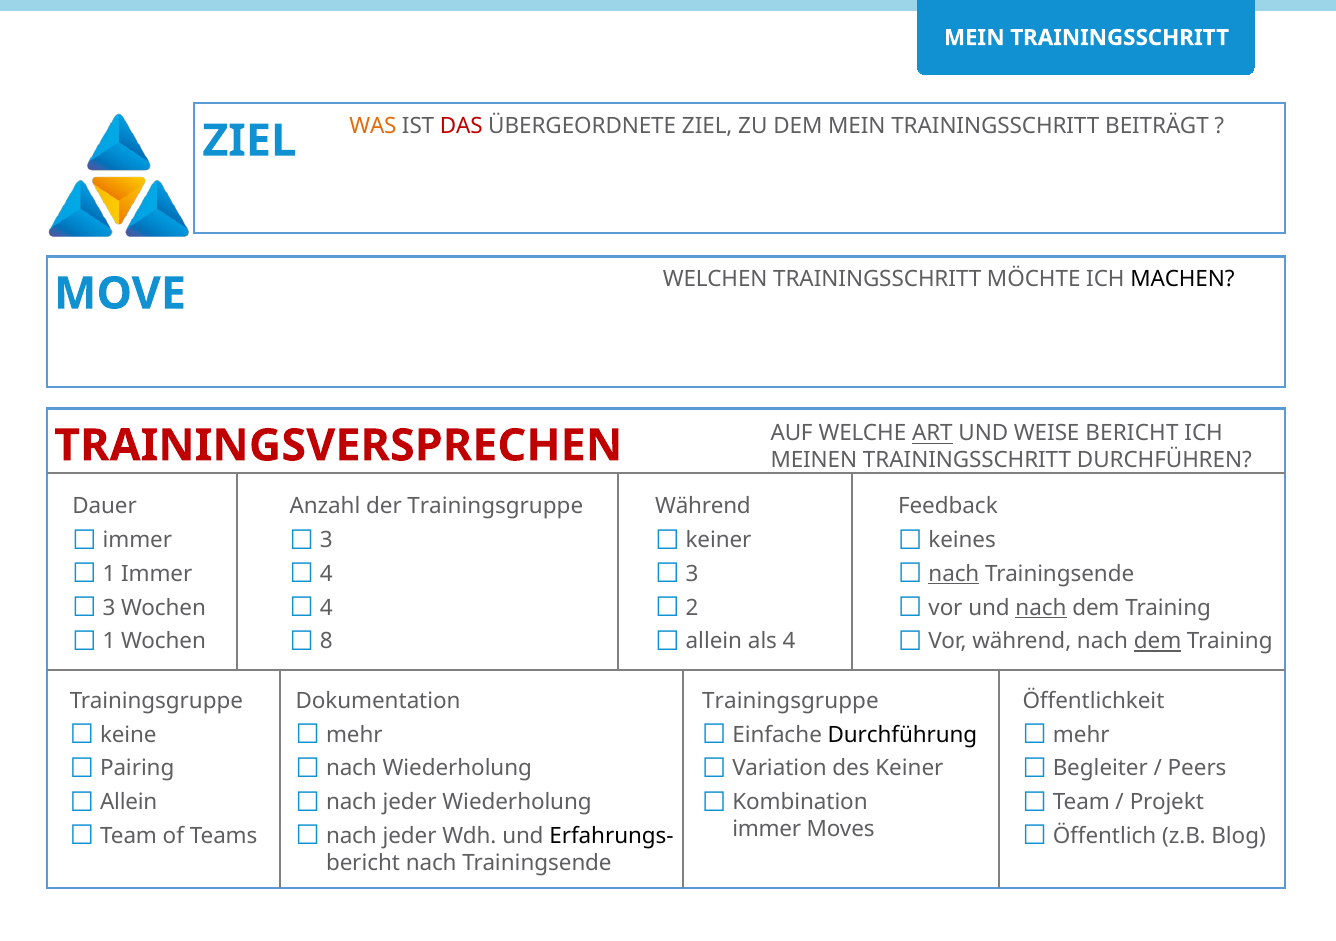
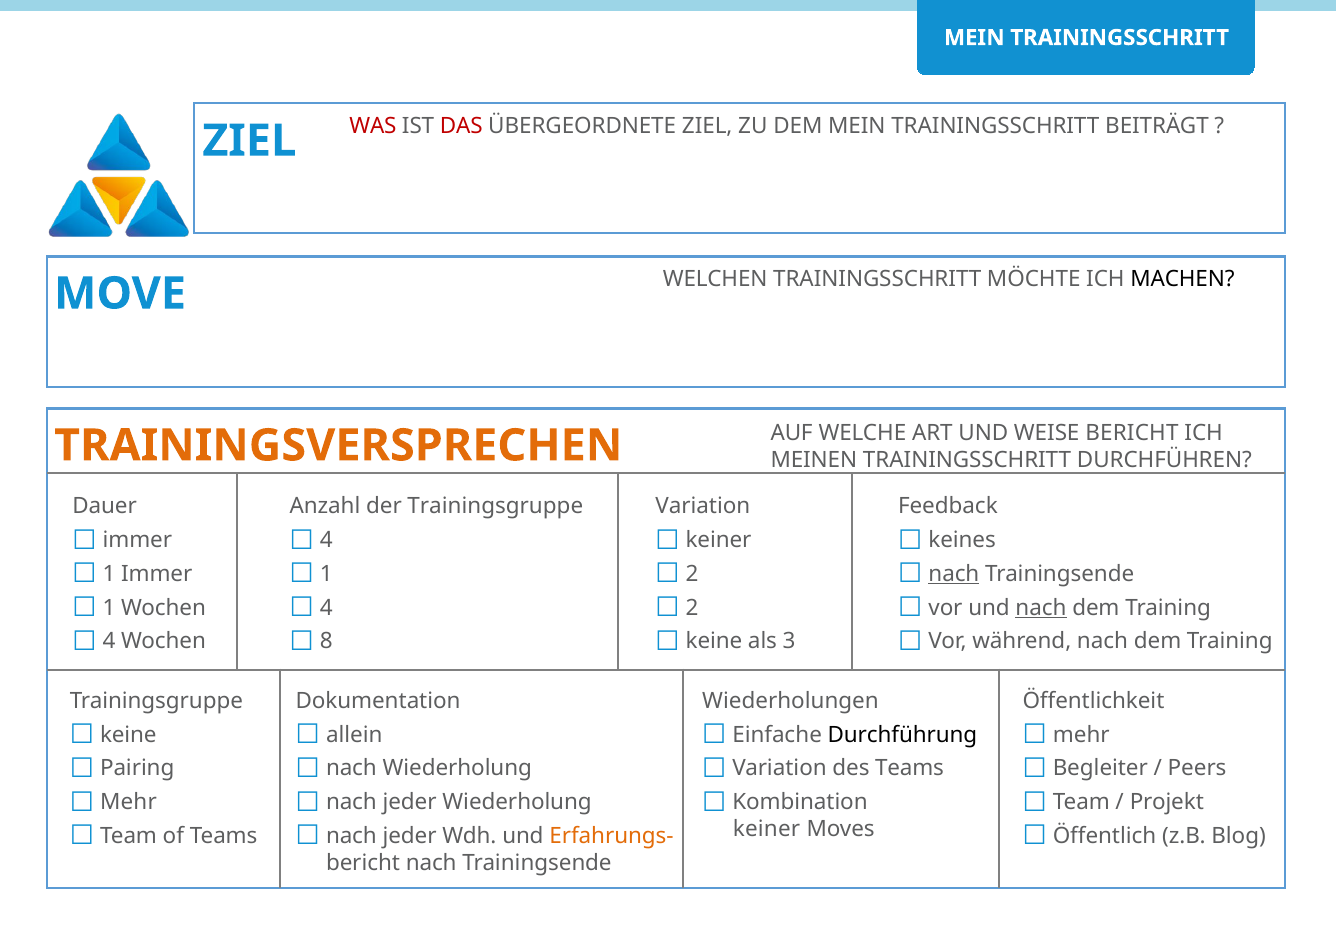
WAS colour: orange -> red
ART underline: present -> none
TRAININGSVERSPRECHEN colour: red -> orange
Während at (703, 506): Während -> Variation
3 at (326, 540): 3 -> 4
4 at (326, 574): 4 -> 1
3 at (692, 574): 3 -> 2
3 at (109, 608): 3 -> 1
1 at (109, 641): 1 -> 4
allein at (714, 641): allein -> keine
als 4: 4 -> 3
dem at (1158, 641) underline: present -> none
Trainingsgruppe at (790, 701): Trainingsgruppe -> Wiederholungen
mehr at (354, 735): mehr -> allein
des Keiner: Keiner -> Teams
Allein at (129, 802): Allein -> Mehr
immer at (767, 829): immer -> keiner
Erfahrungs- colour: black -> orange
